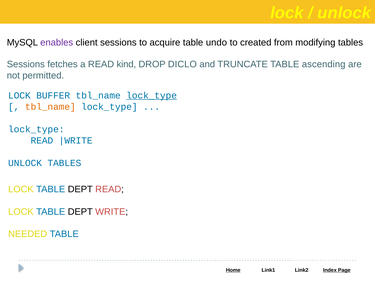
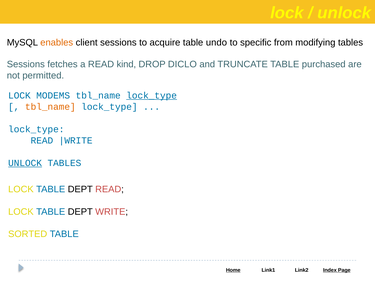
enables colour: purple -> orange
created: created -> specific
ascending: ascending -> purchased
BUFFER: BUFFER -> MODEMS
UNLOCK at (25, 163) underline: none -> present
NEEDED: NEEDED -> SORTED
